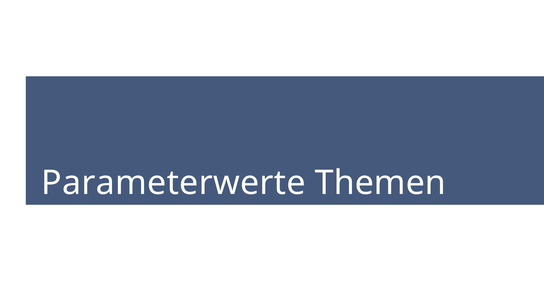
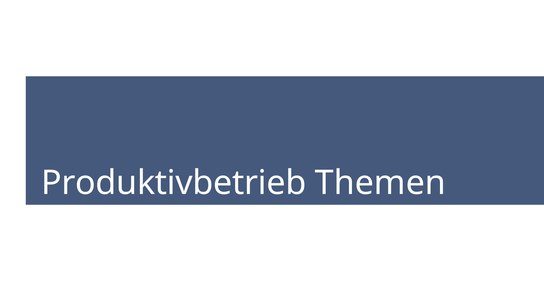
Parameterwerte: Parameterwerte -> Produktivbetrieb
